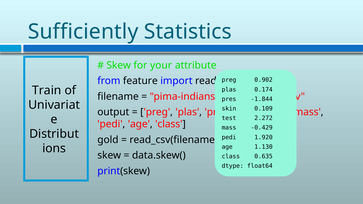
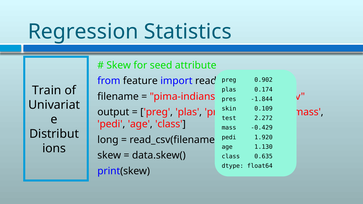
Sufficiently: Sufficiently -> Regression
your: your -> seed
gold: gold -> long
